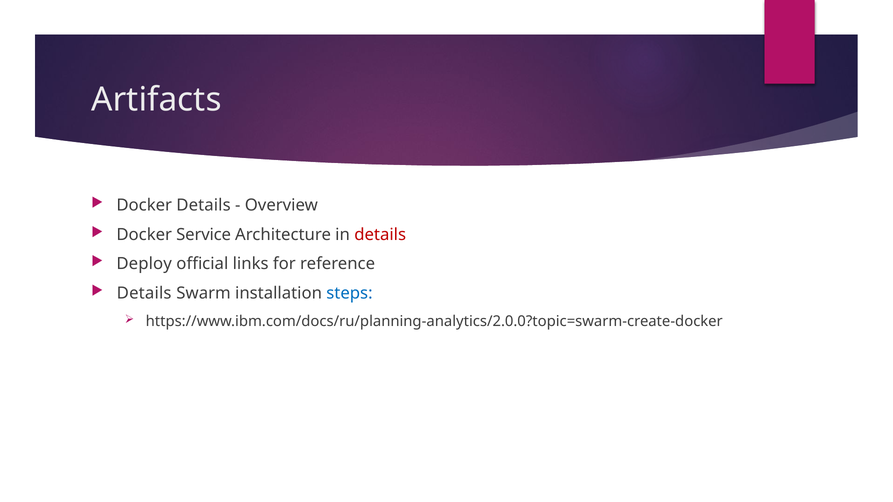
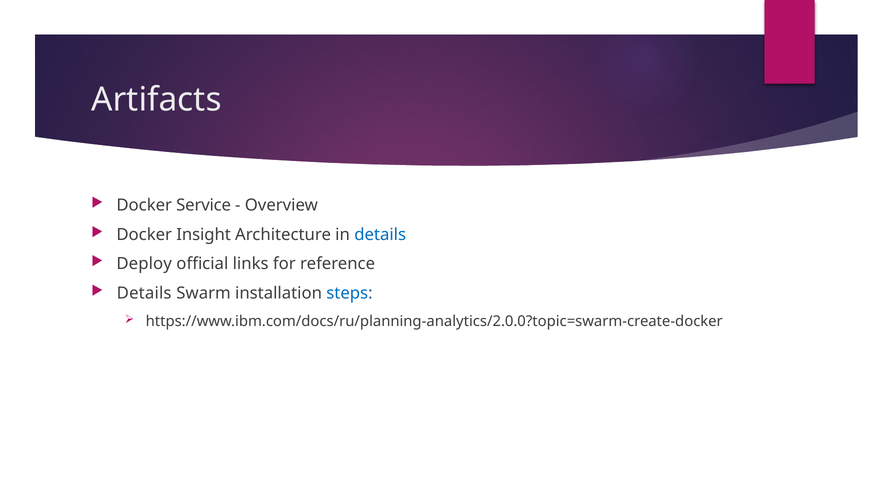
Docker Details: Details -> Service
Service: Service -> Insight
details at (380, 235) colour: red -> blue
